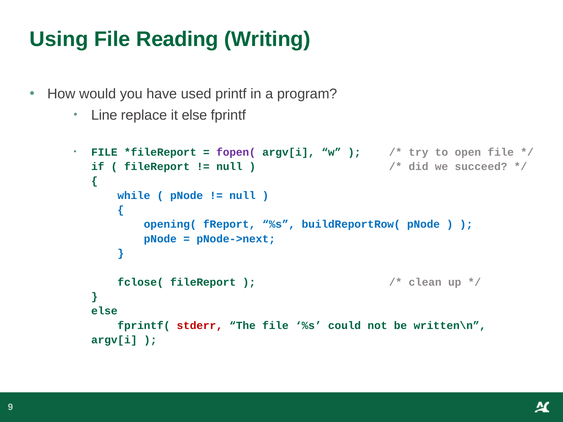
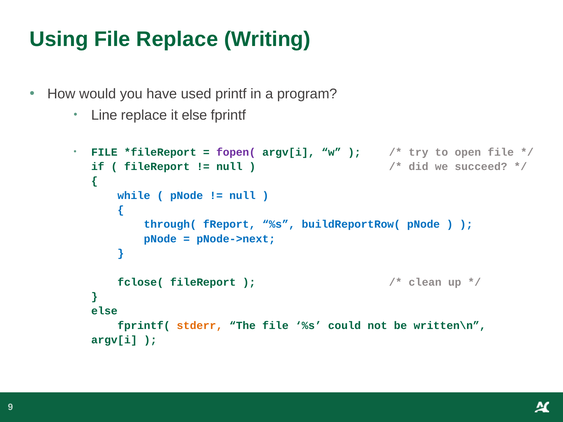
File Reading: Reading -> Replace
opening(: opening( -> through(
stderr colour: red -> orange
